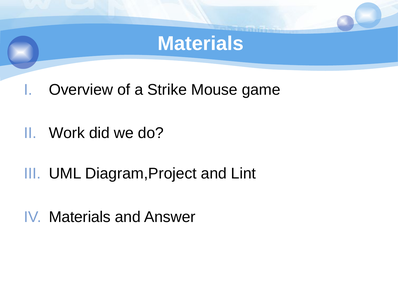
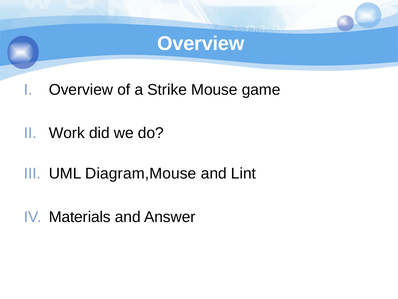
Materials at (201, 43): Materials -> Overview
Diagram,Project: Diagram,Project -> Diagram,Mouse
